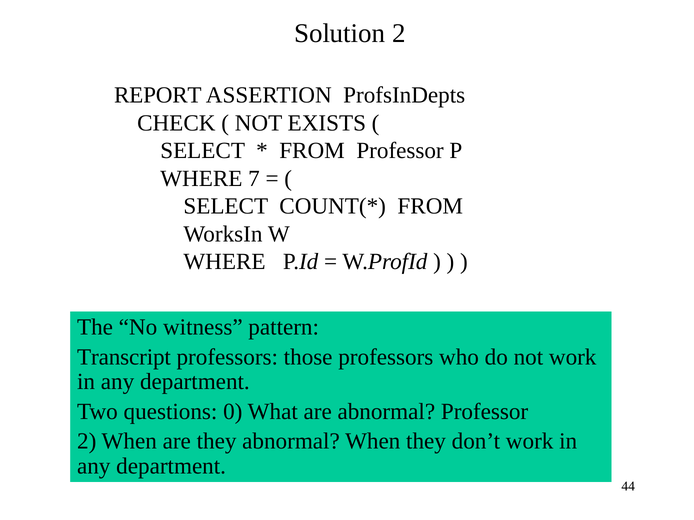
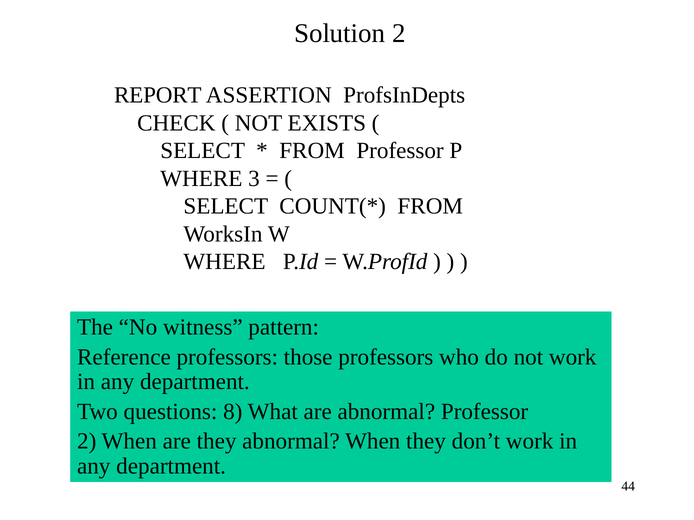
7: 7 -> 3
Transcript: Transcript -> Reference
0: 0 -> 8
